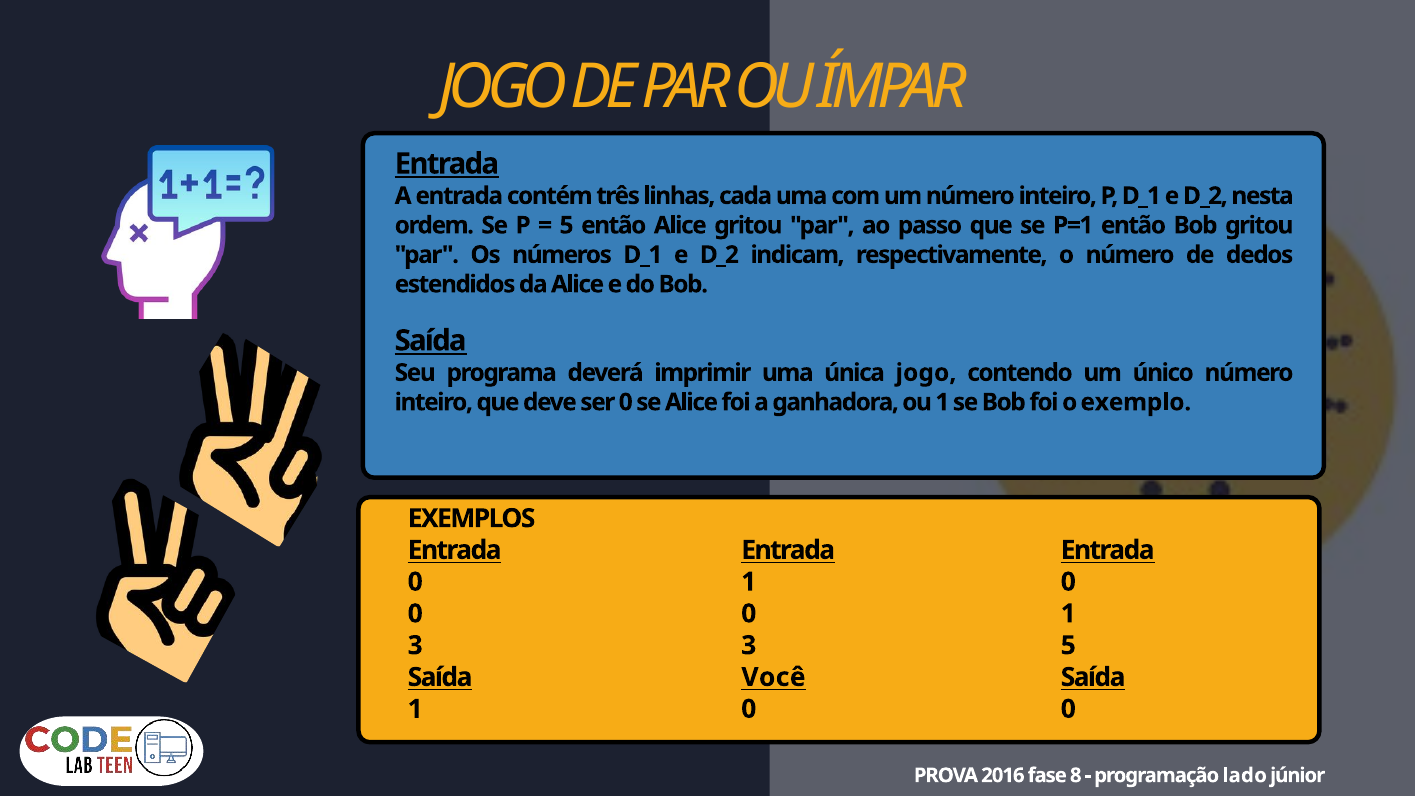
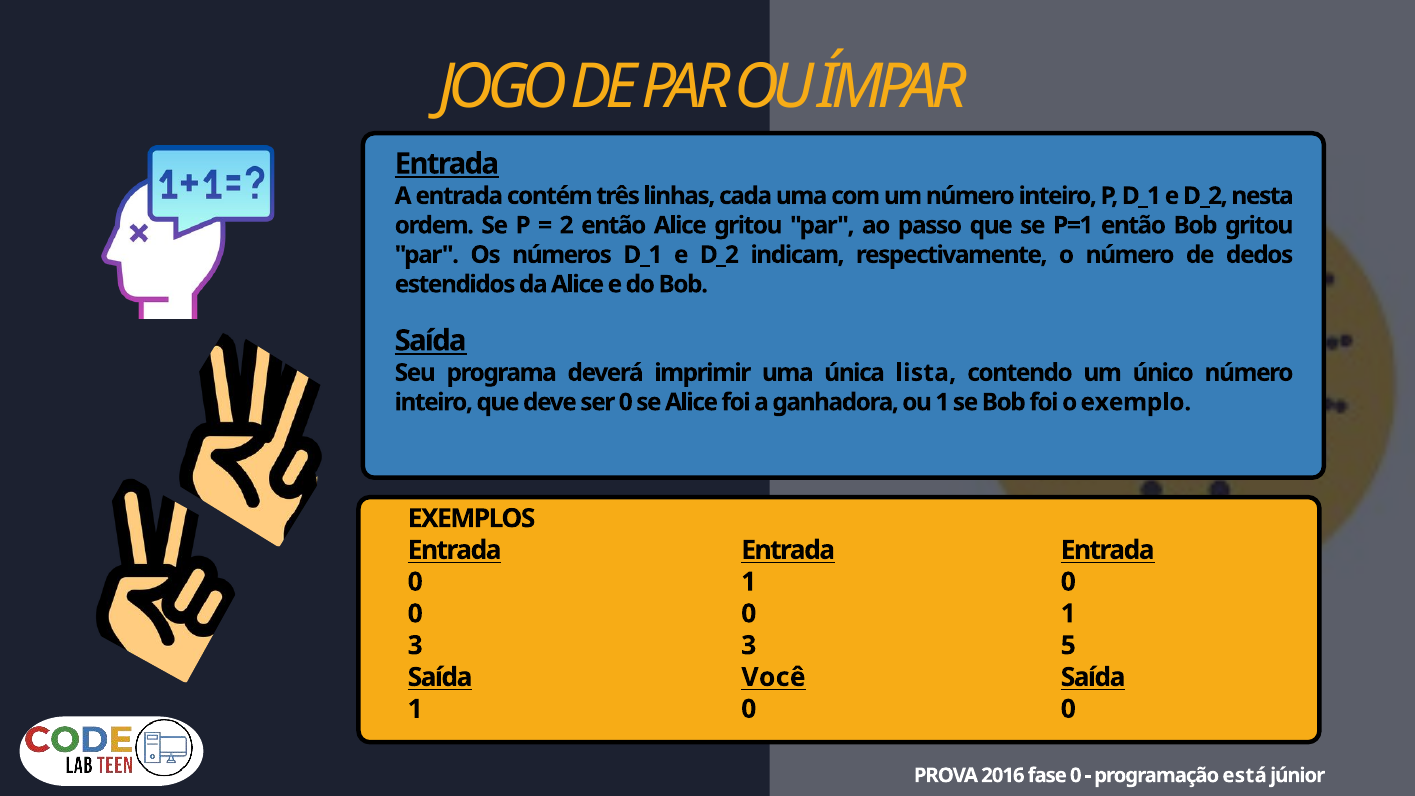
5 at (567, 225): 5 -> 2
única jogo: jogo -> lista
fase 8: 8 -> 0
lado: lado -> está
